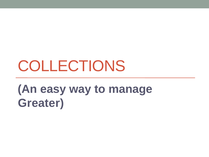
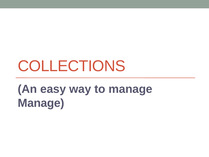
Greater at (41, 103): Greater -> Manage
